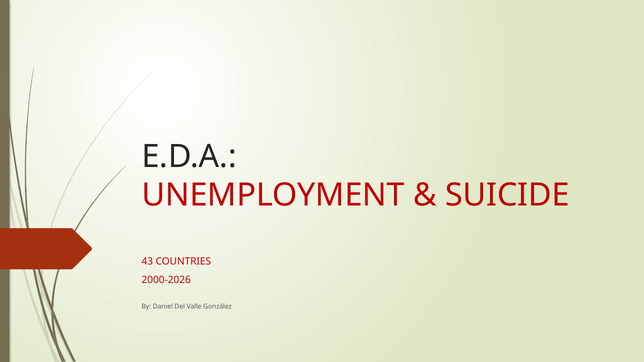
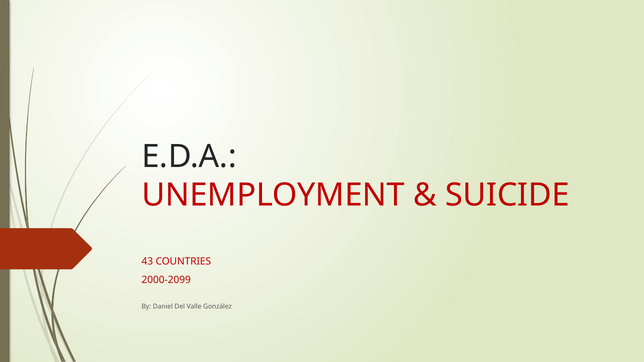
2000-2026: 2000-2026 -> 2000-2099
